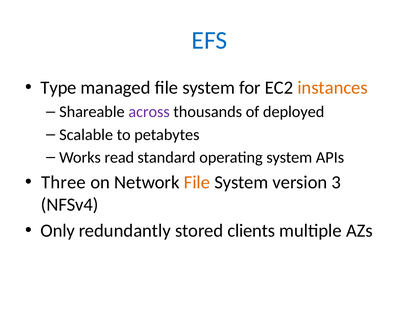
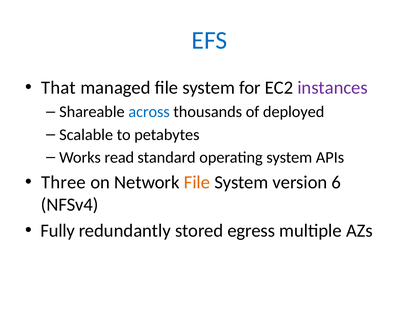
Type: Type -> That
instances colour: orange -> purple
across colour: purple -> blue
3: 3 -> 6
Only: Only -> Fully
clients: clients -> egress
